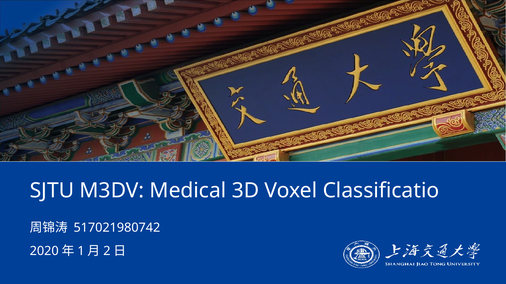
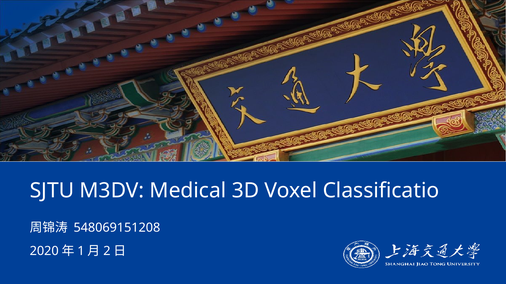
517021980742: 517021980742 -> 548069151208
